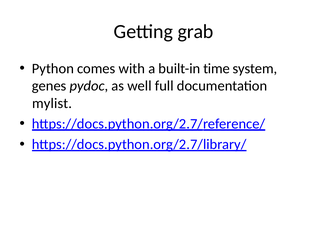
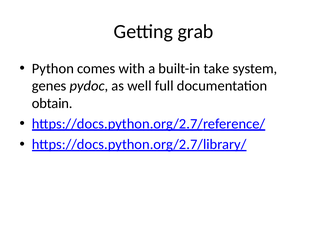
time: time -> take
mylist: mylist -> obtain
